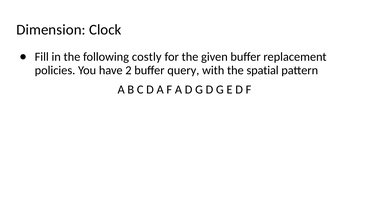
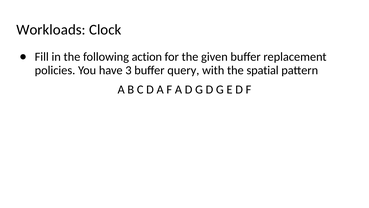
Dimension: Dimension -> Workloads
costly: costly -> action
2: 2 -> 3
